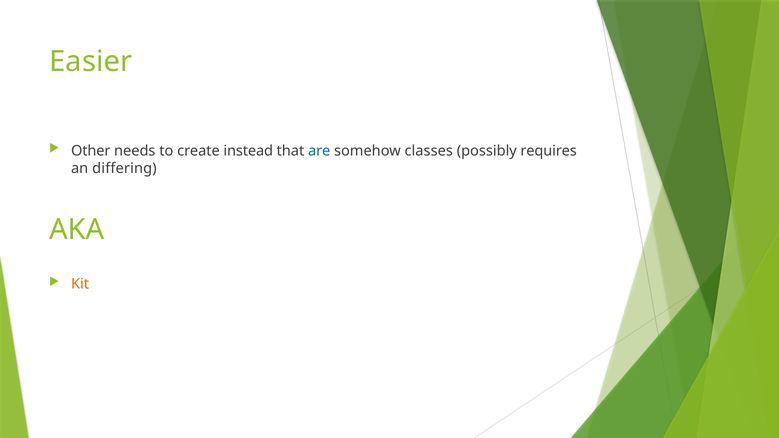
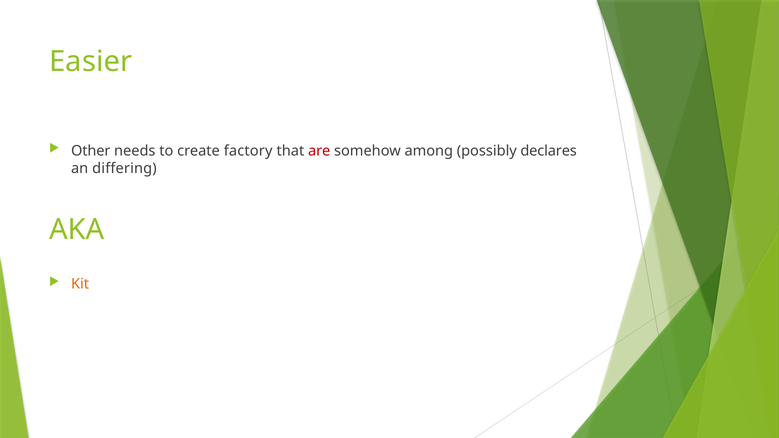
instead: instead -> factory
are colour: blue -> red
classes: classes -> among
requires: requires -> declares
